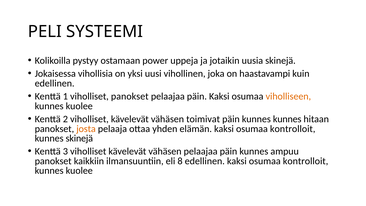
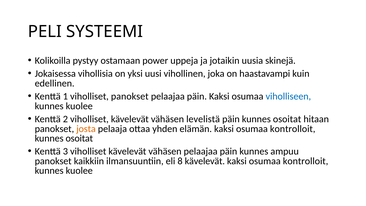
viholliseen colour: orange -> blue
toimivat: toimivat -> levelistä
päin kunnes kunnes: kunnes -> osoitat
skinejä at (79, 138): skinejä -> osoitat
8 edellinen: edellinen -> kävelevät
